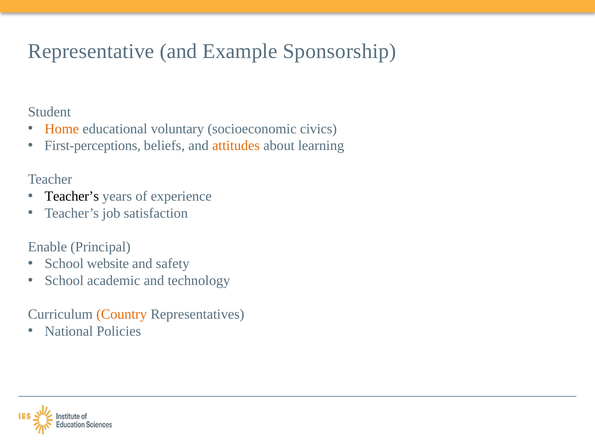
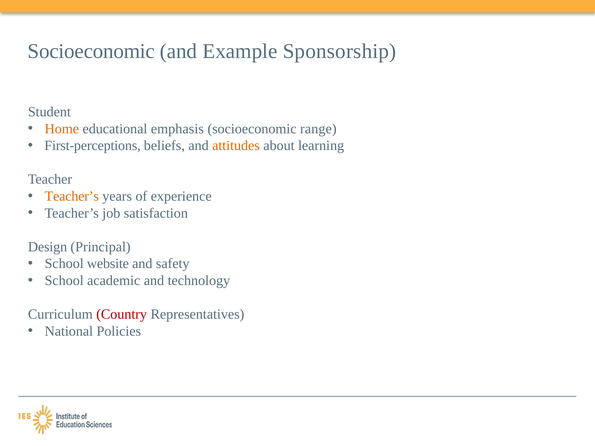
Representative at (91, 51): Representative -> Socioeconomic
voluntary: voluntary -> emphasis
civics: civics -> range
Teacher’s at (72, 196) colour: black -> orange
Enable: Enable -> Design
Country colour: orange -> red
